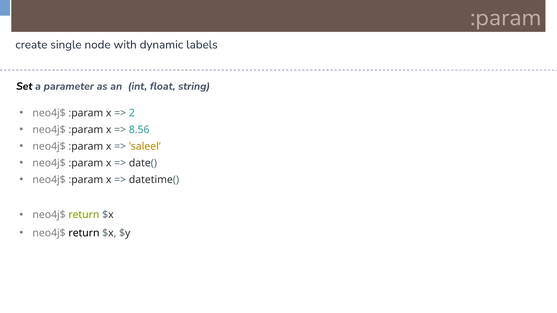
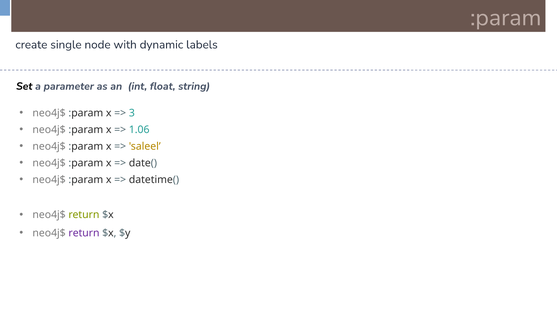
2: 2 -> 3
8.56: 8.56 -> 1.06
return at (84, 233) colour: black -> purple
